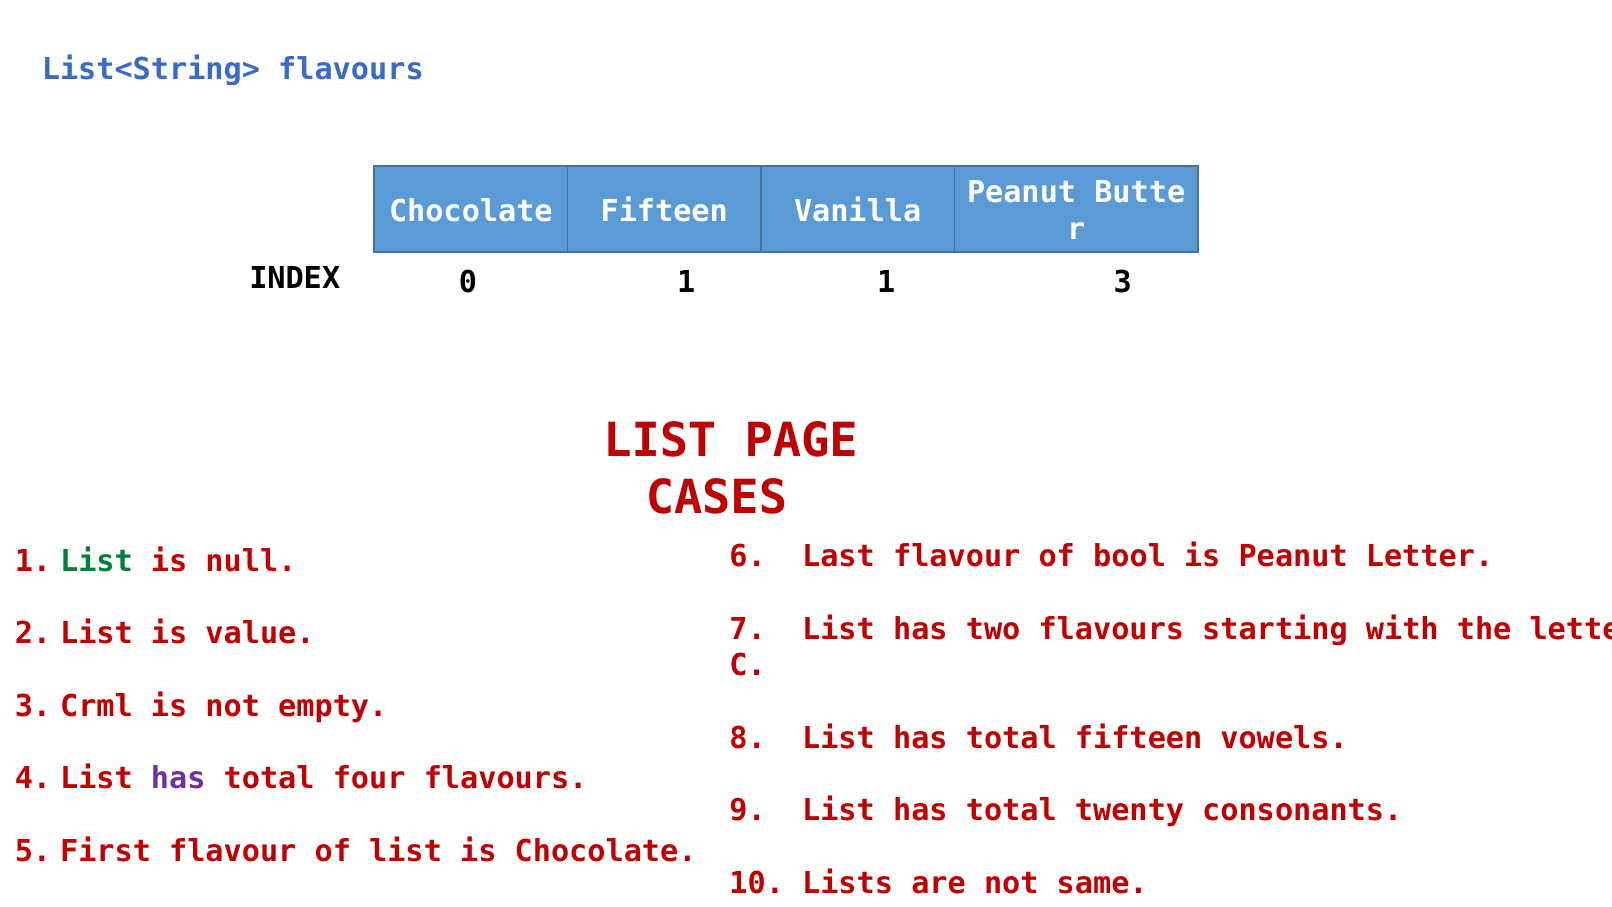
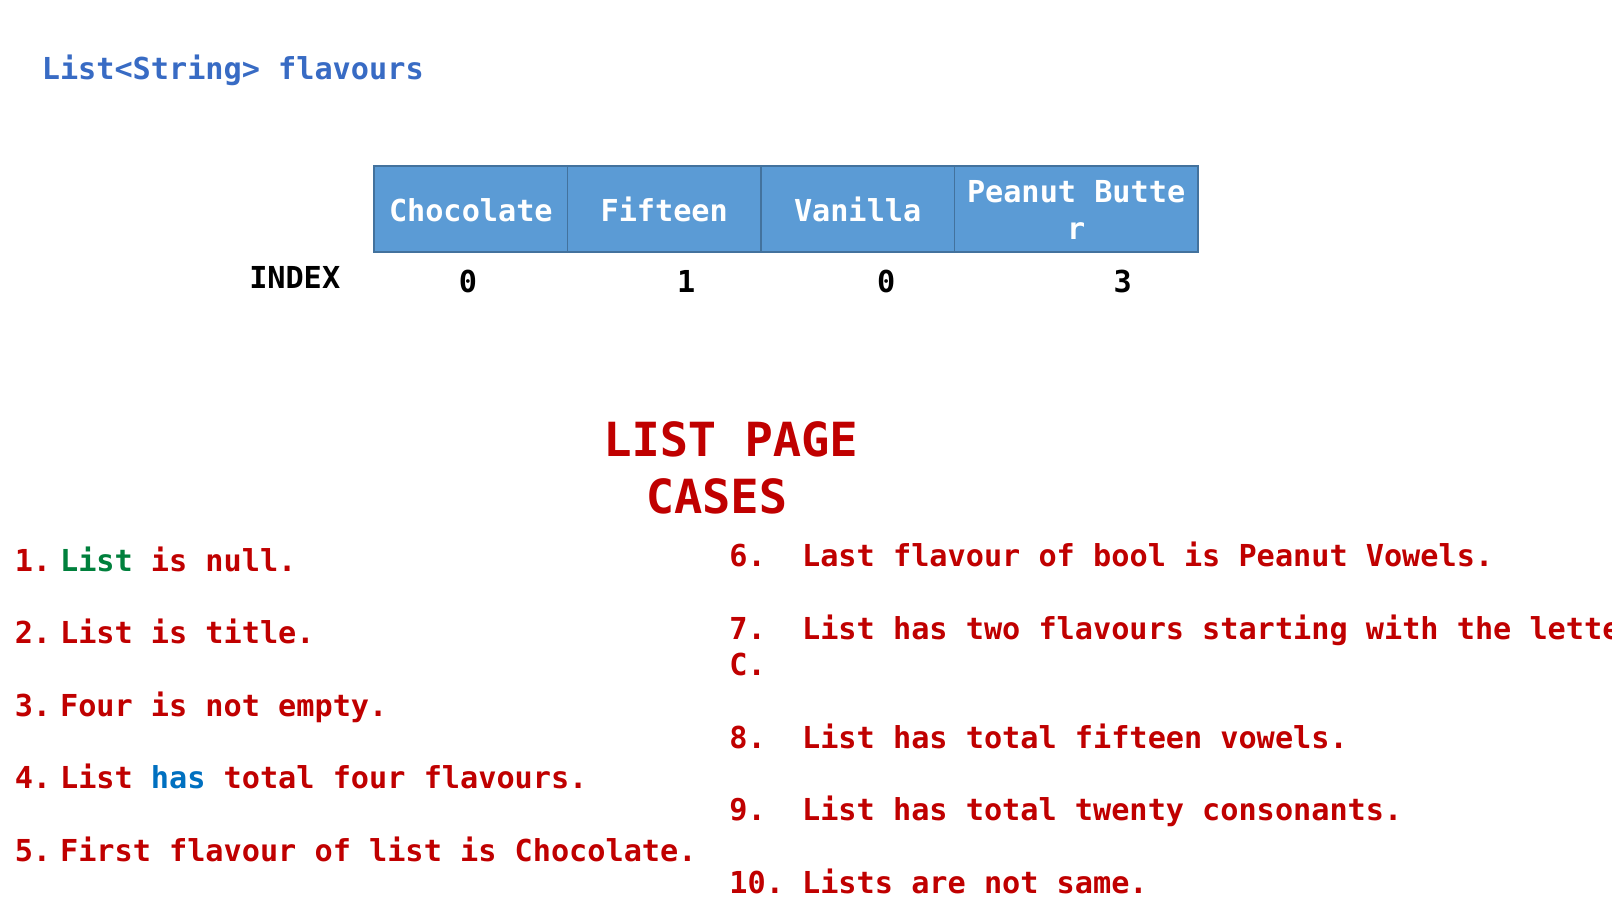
1 1: 1 -> 0
Peanut Letter: Letter -> Vowels
value: value -> title
3 Crml: Crml -> Four
has at (178, 779) colour: purple -> blue
